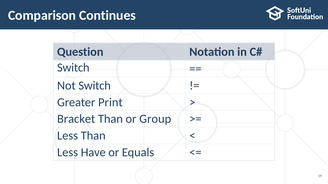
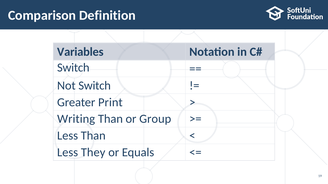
Continues: Continues -> Definition
Question: Question -> Variables
Bracket: Bracket -> Writing
Have: Have -> They
